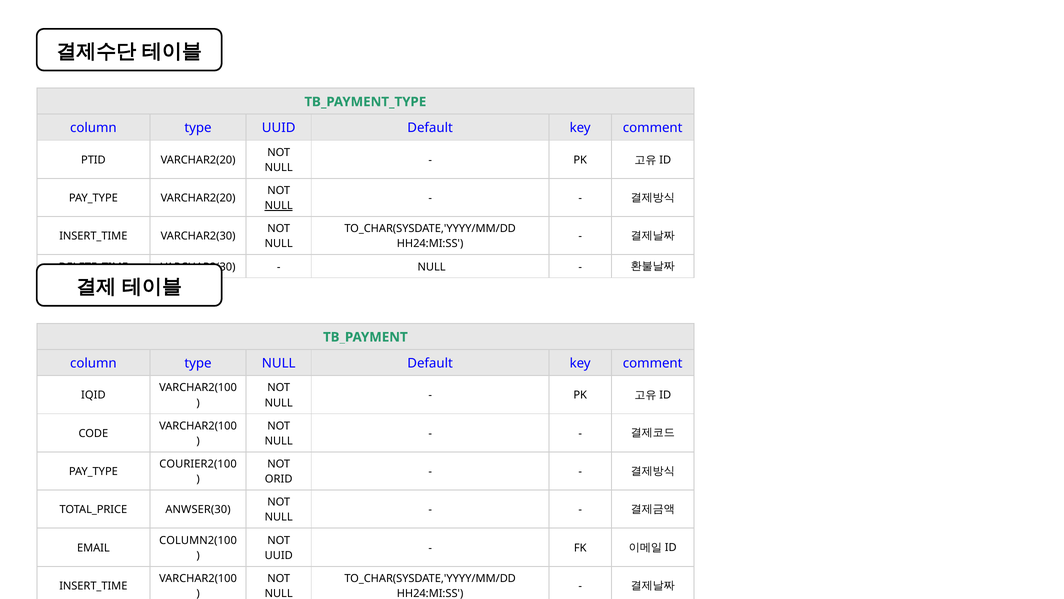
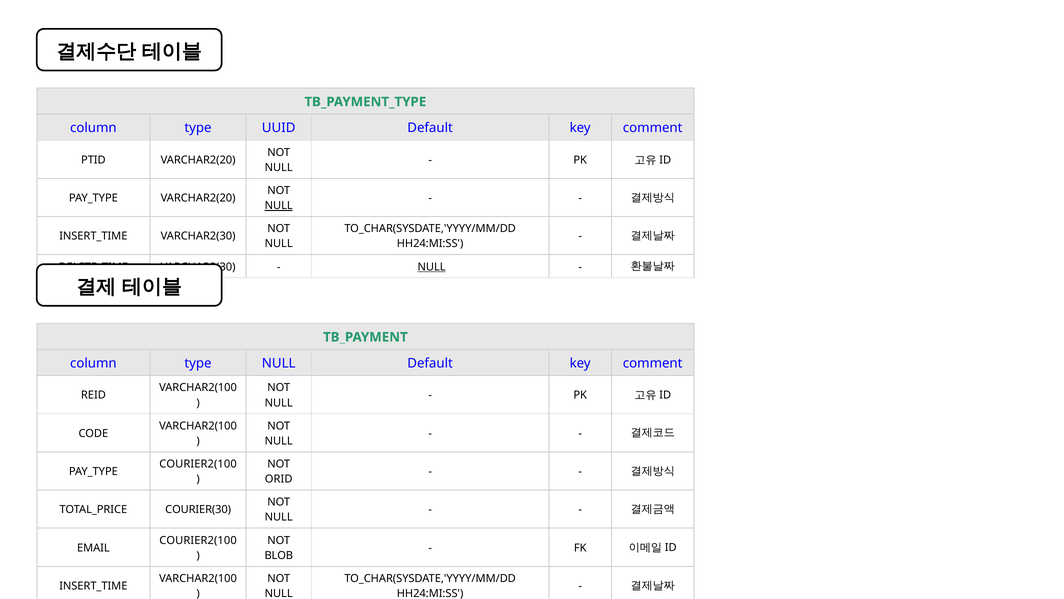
NULL at (432, 267) underline: none -> present
IQID: IQID -> REID
ANWSER(30: ANWSER(30 -> COURIER(30
COLUMN2(100 at (198, 540): COLUMN2(100 -> COURIER2(100
UUID at (279, 555): UUID -> BLOB
